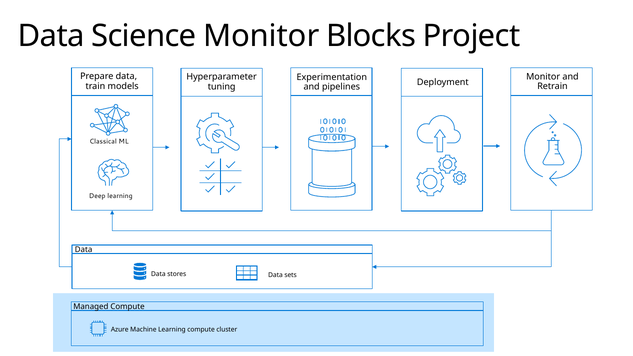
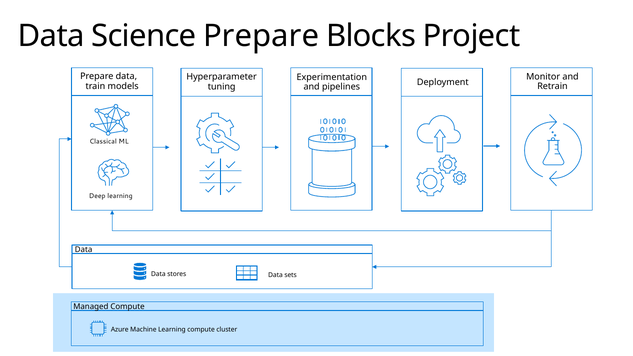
Science Monitor: Monitor -> Prepare
